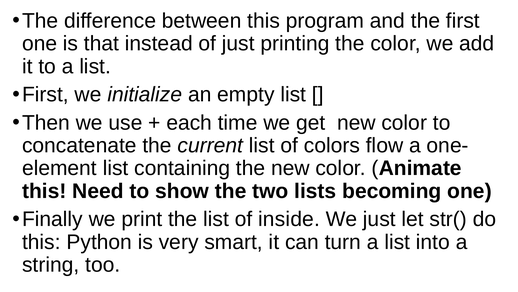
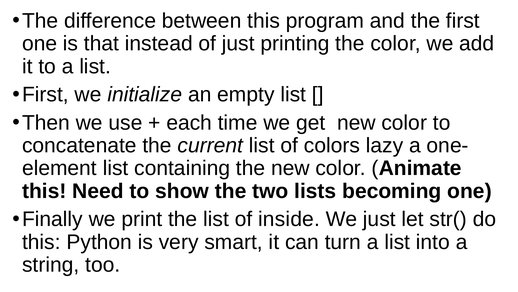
flow: flow -> lazy
